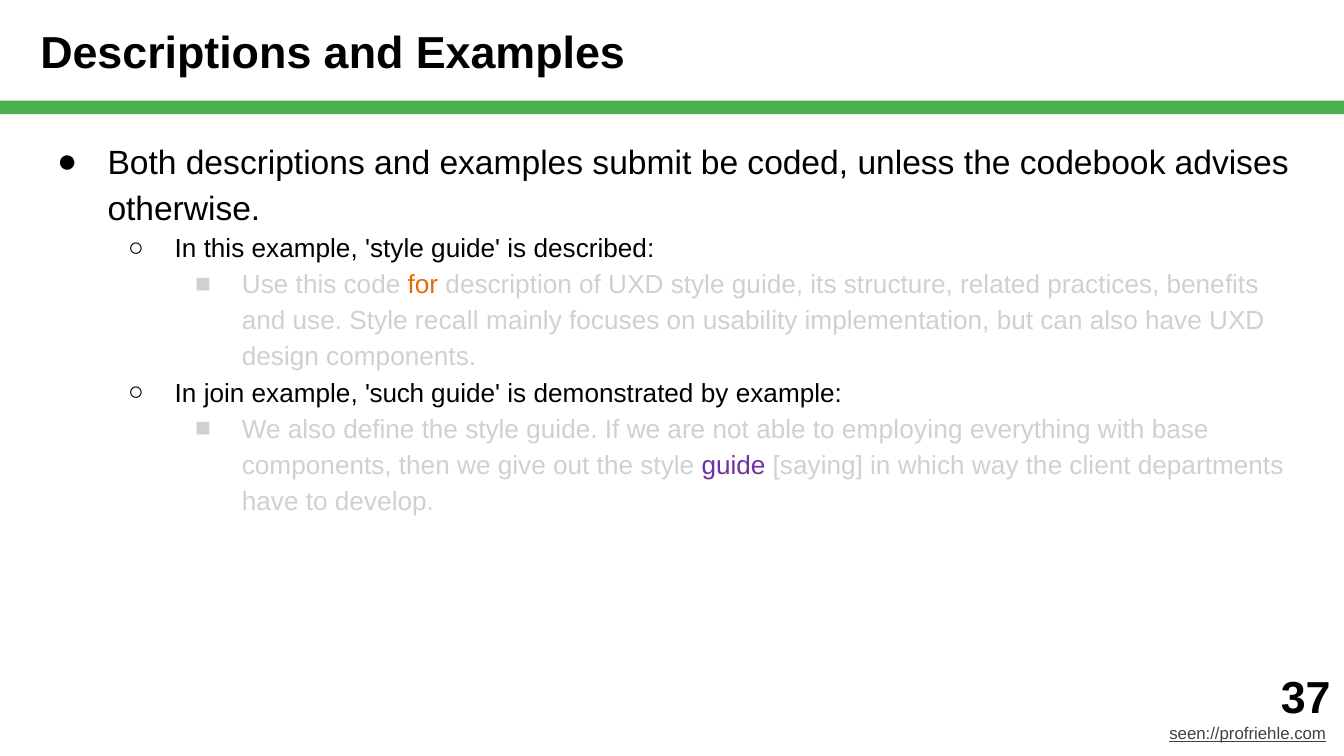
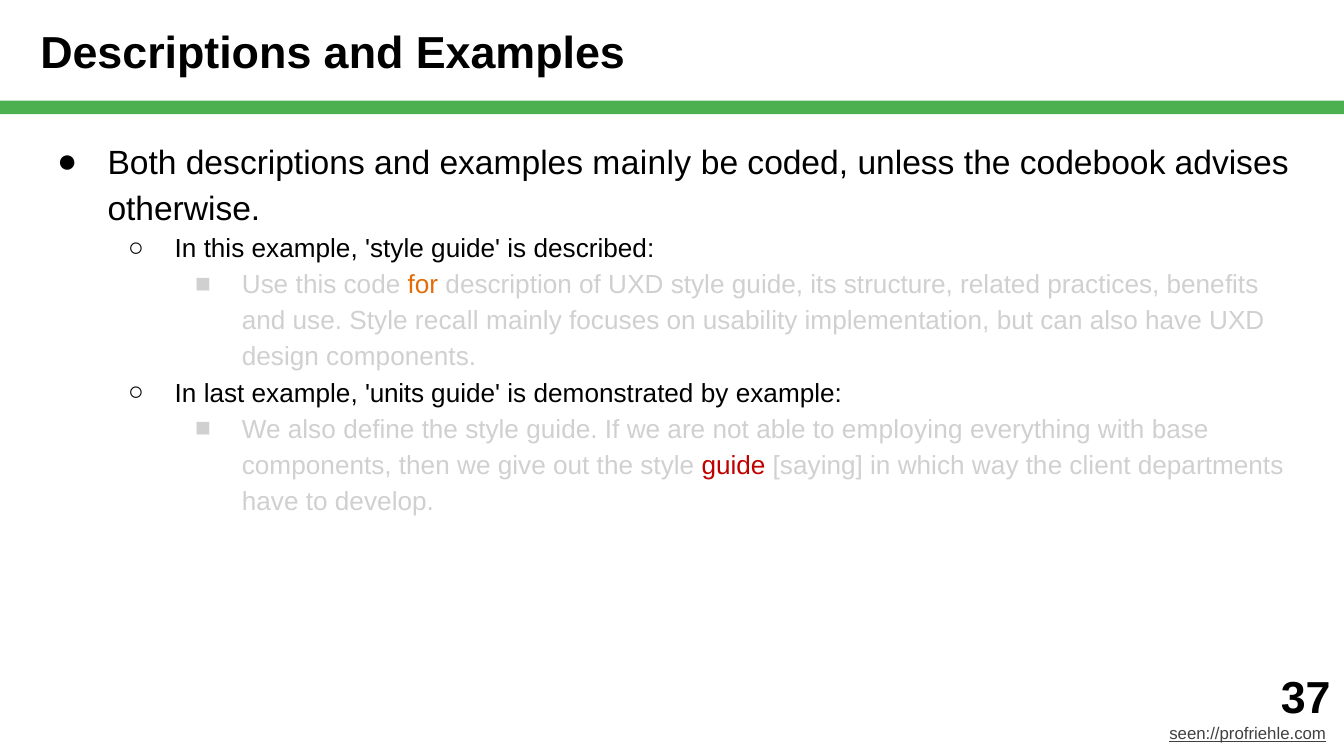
examples submit: submit -> mainly
join: join -> last
such: such -> units
guide at (734, 465) colour: purple -> red
